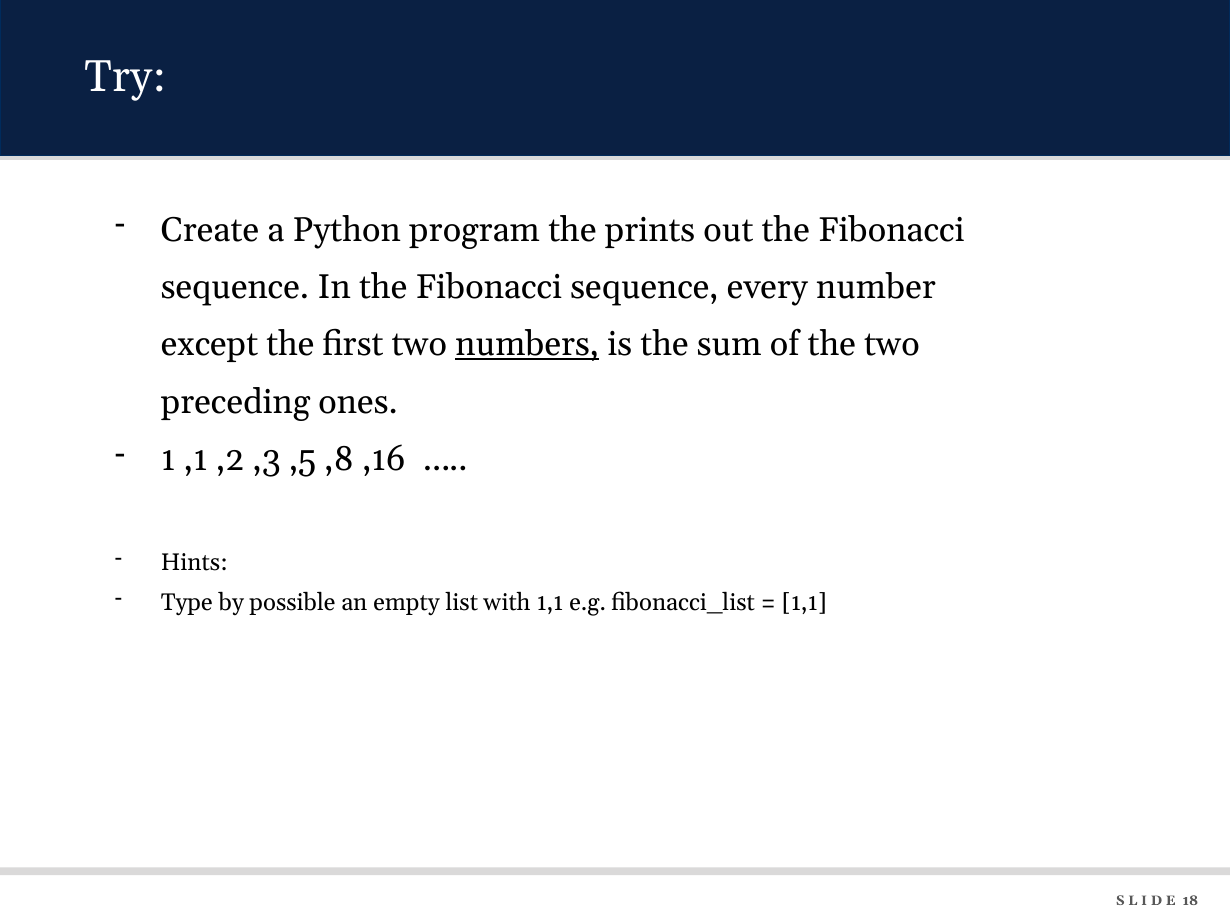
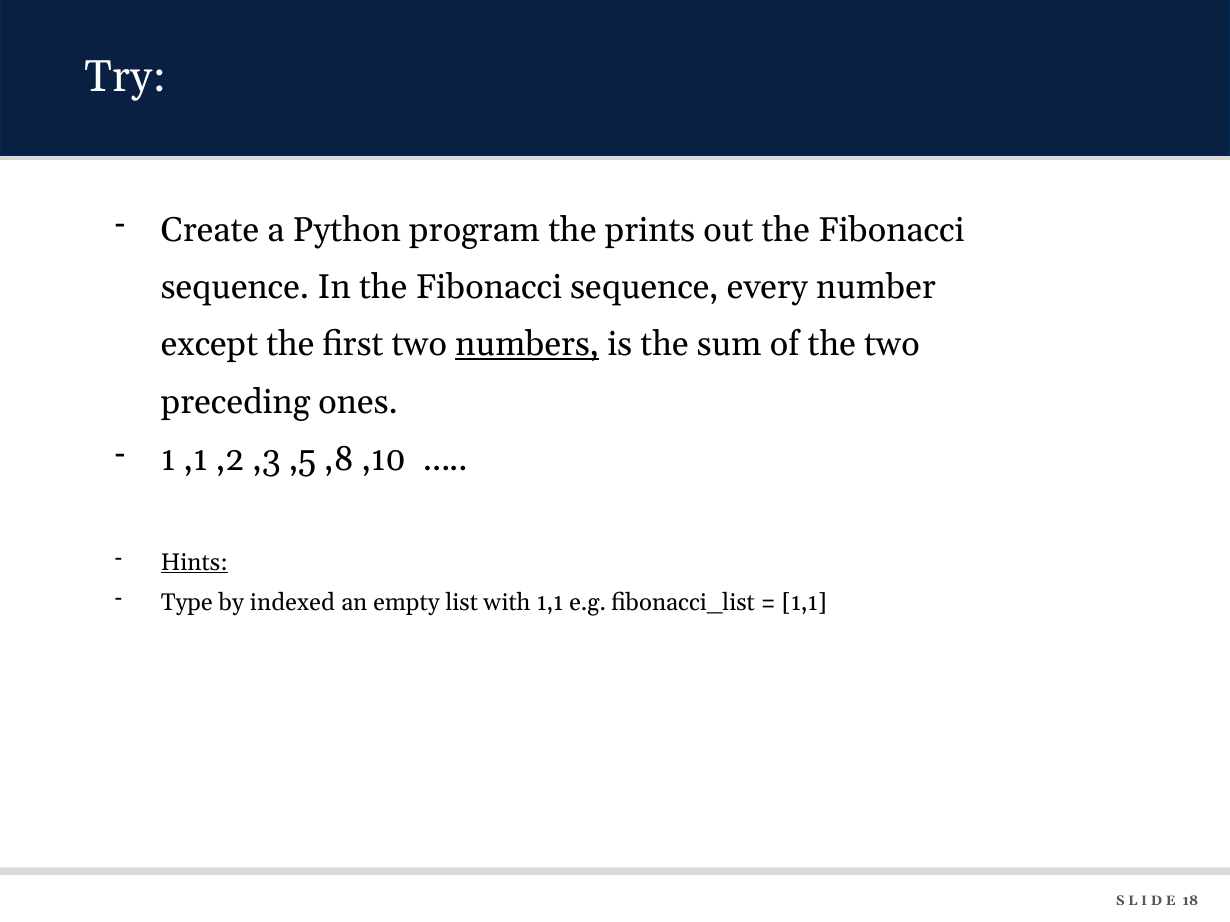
,16: ,16 -> ,10
Hints underline: none -> present
possible: possible -> indexed
